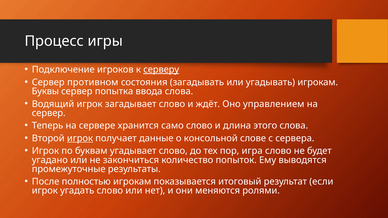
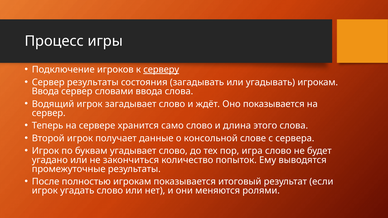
Сервер противном: противном -> результаты
Буквы at (45, 91): Буквы -> Ввода
попытка: попытка -> словами
Оно управлением: управлением -> показывается
игрок at (80, 138) underline: present -> none
